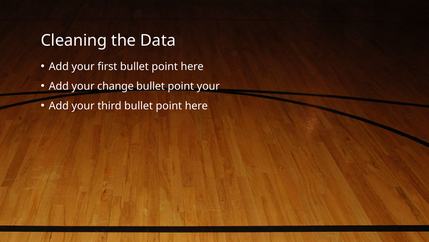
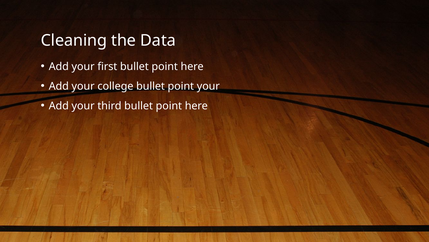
change: change -> college
